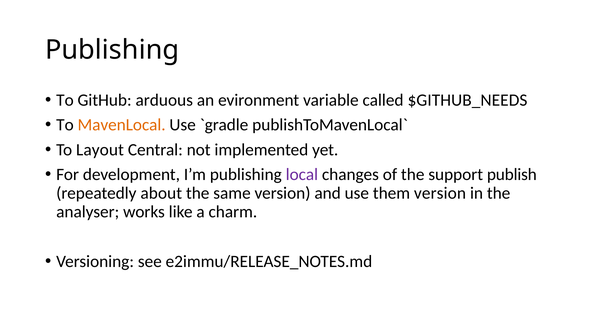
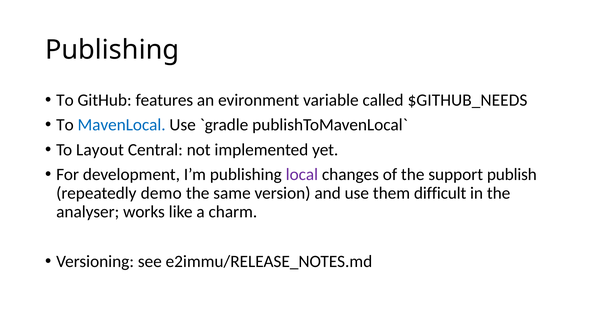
arduous: arduous -> features
MavenLocal colour: orange -> blue
about: about -> demo
them version: version -> difficult
